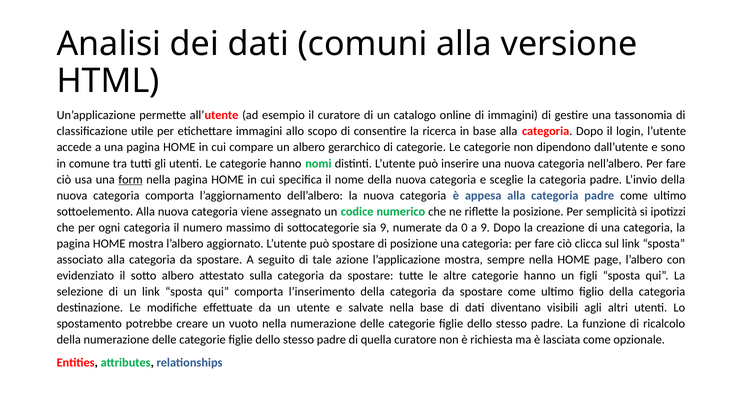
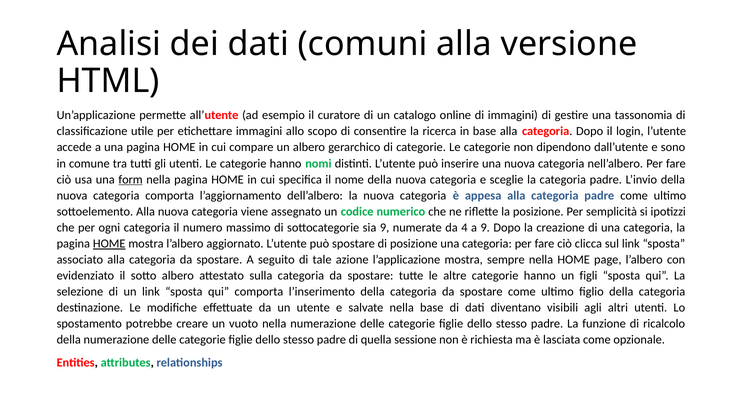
0: 0 -> 4
HOME at (109, 244) underline: none -> present
quella curatore: curatore -> sessione
